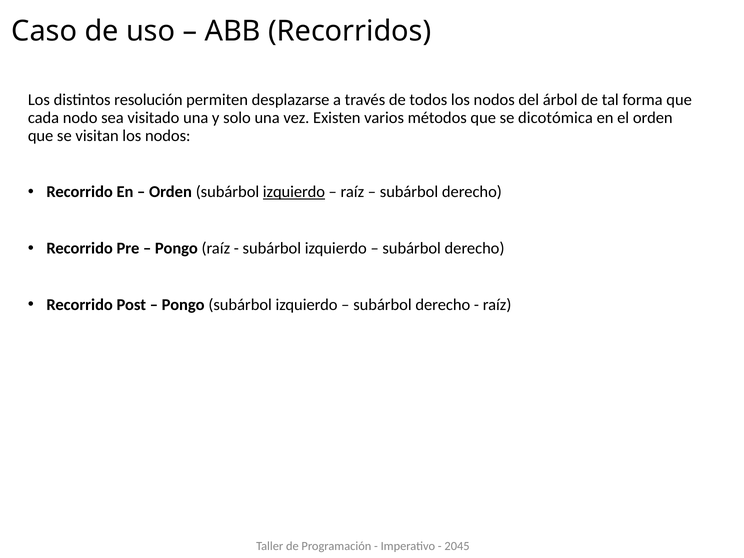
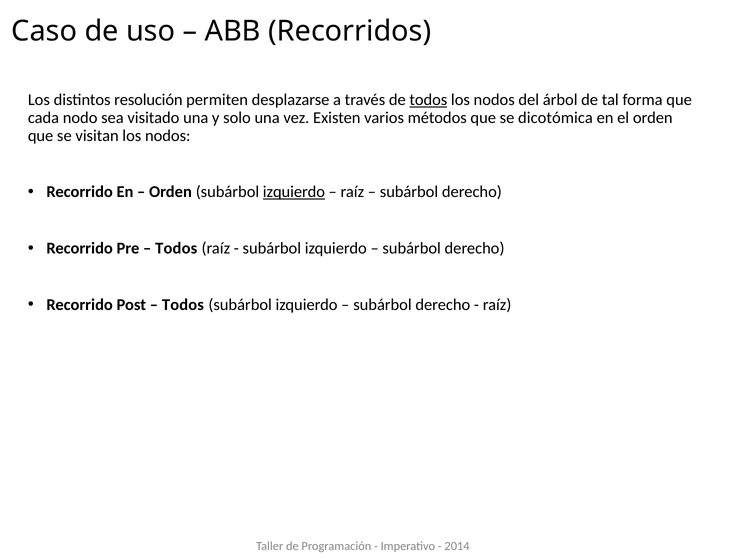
todos at (428, 100) underline: none -> present
Pongo at (176, 248): Pongo -> Todos
Pongo at (183, 305): Pongo -> Todos
2045: 2045 -> 2014
